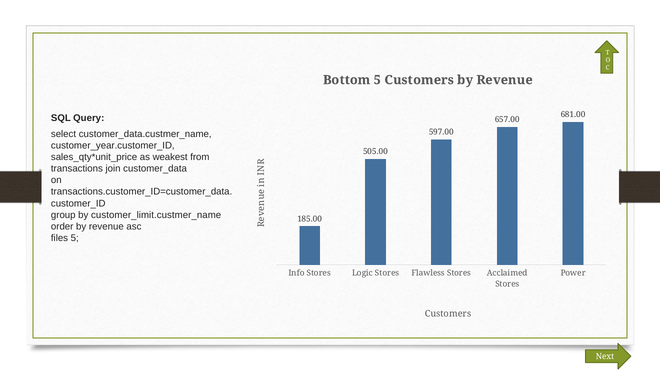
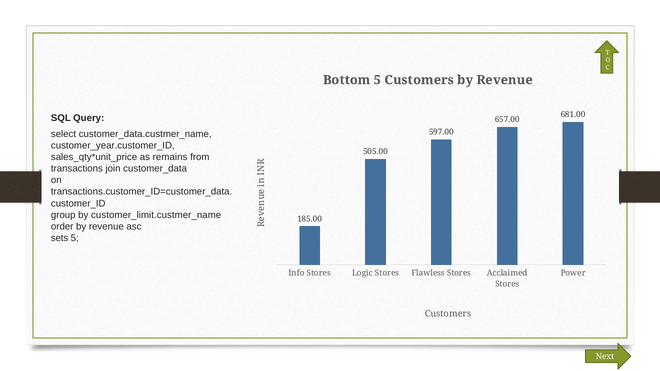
weakest: weakest -> remains
files: files -> sets
